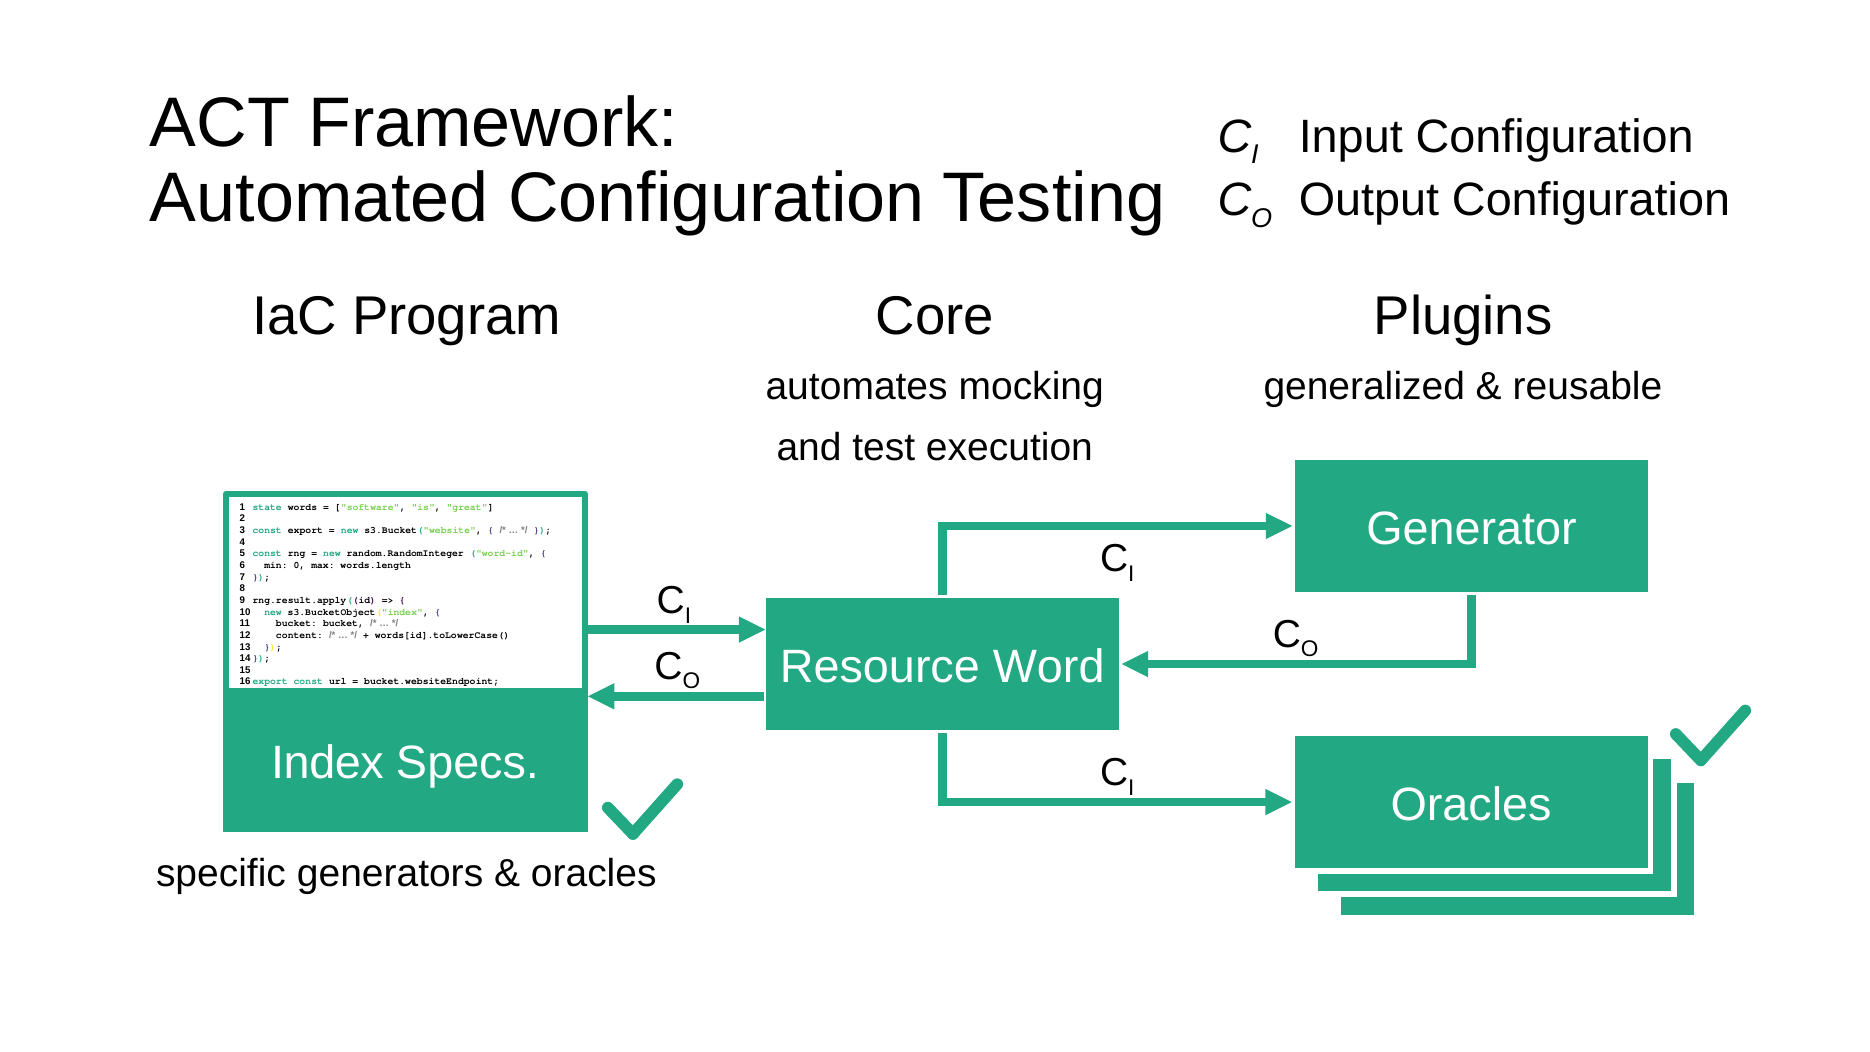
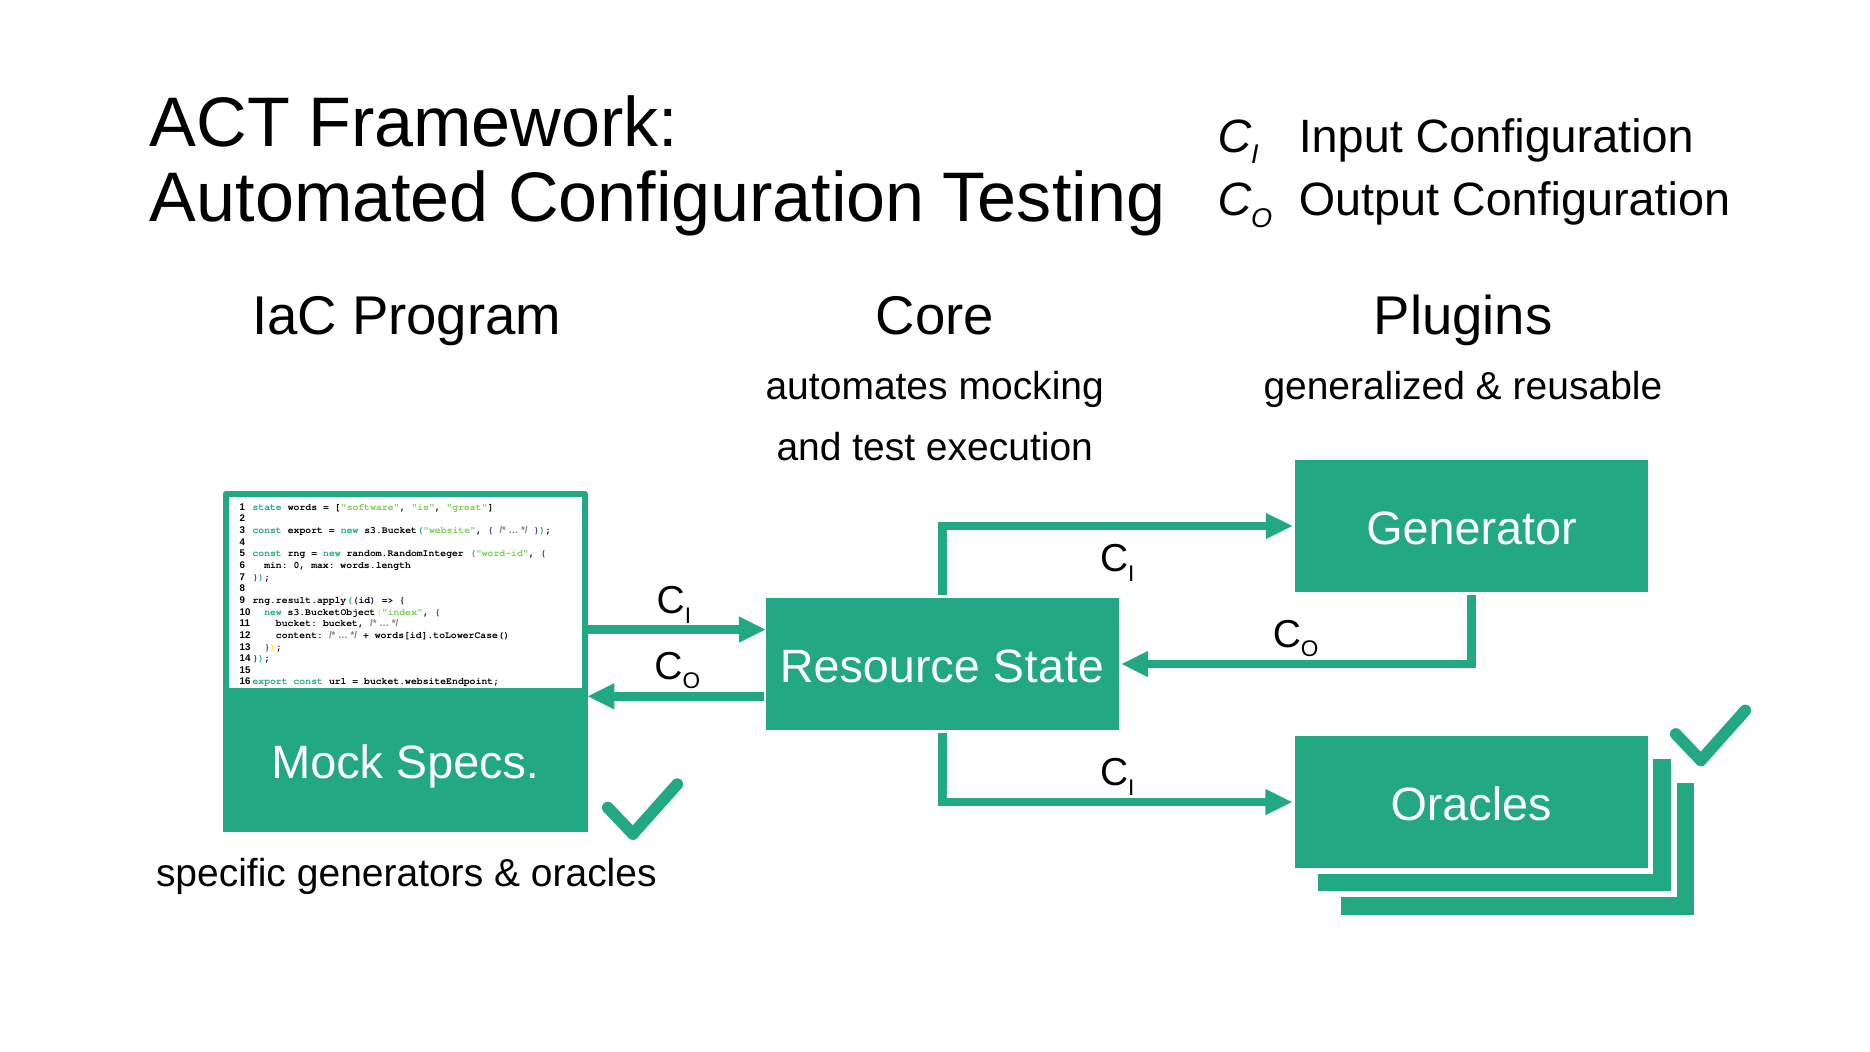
Resource Word: Word -> State
Index: Index -> Mock
